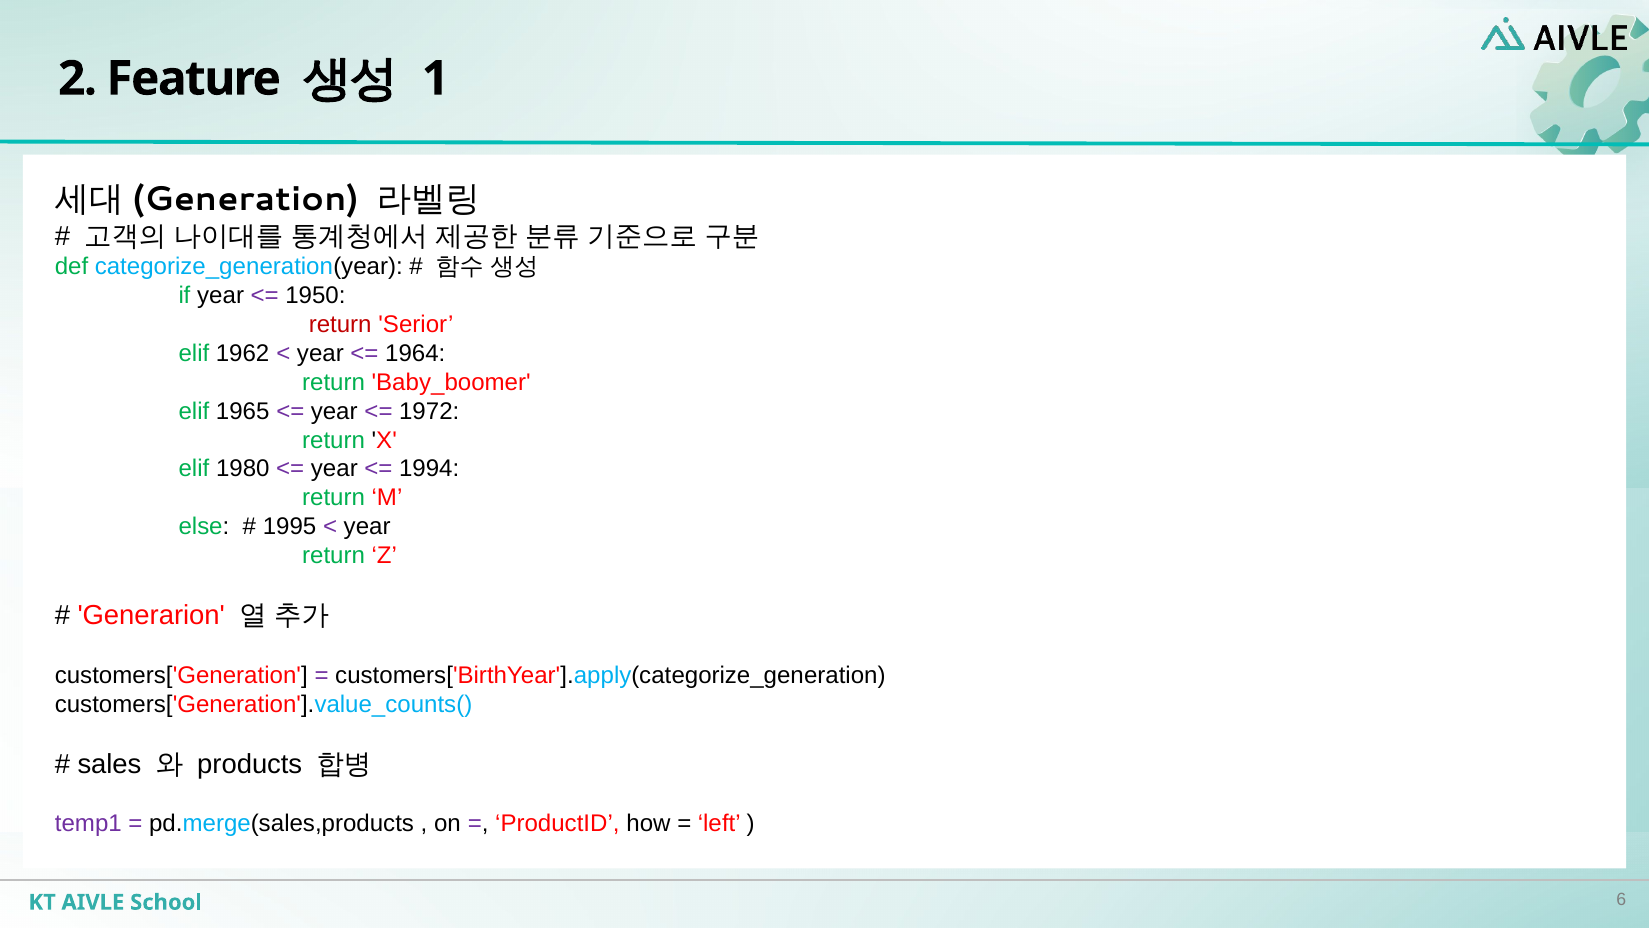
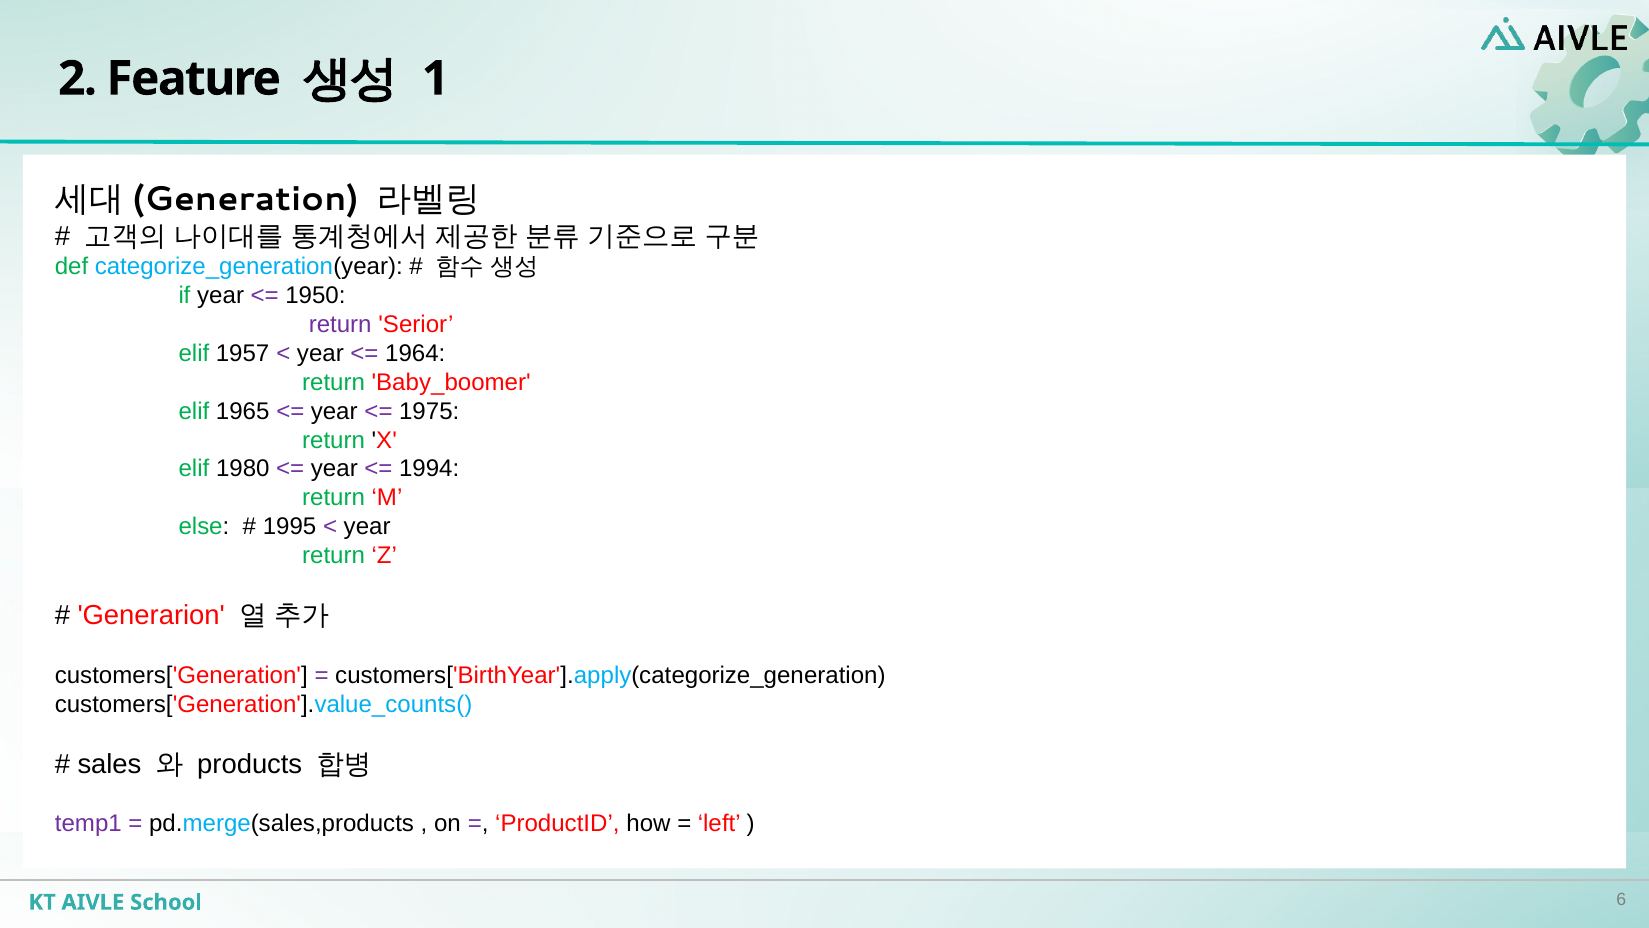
return at (340, 324) colour: red -> purple
1962: 1962 -> 1957
1972: 1972 -> 1975
